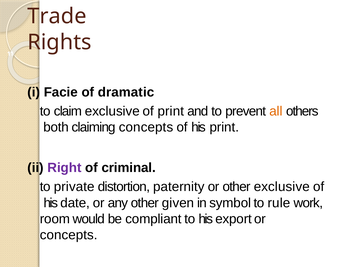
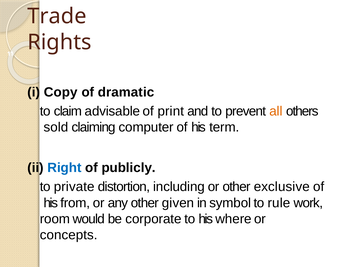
Facie: Facie -> Copy
claim exclusive: exclusive -> advisable
both: both -> sold
claiming concepts: concepts -> computer
his print: print -> term
Right colour: purple -> blue
criminal: criminal -> publicly
paternity: paternity -> including
date: date -> from
compliant: compliant -> corporate
export: export -> where
